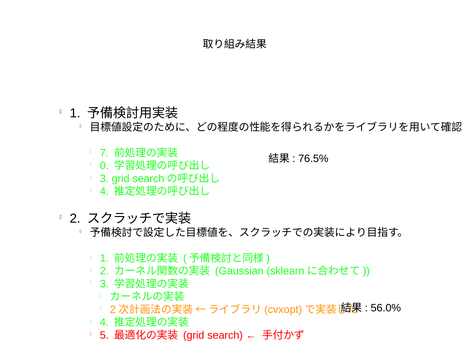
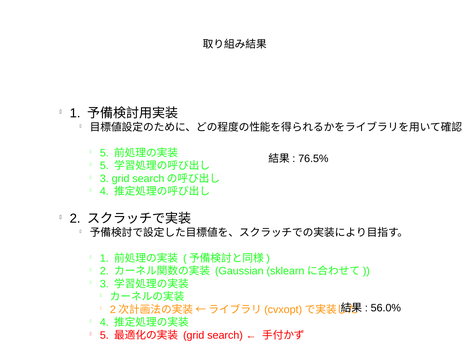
7 at (104, 153): 7 -> 5
0 at (104, 166): 0 -> 5
